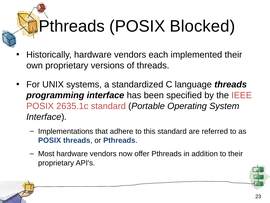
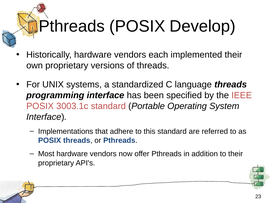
Blocked: Blocked -> Develop
2635.1c: 2635.1c -> 3003.1c
